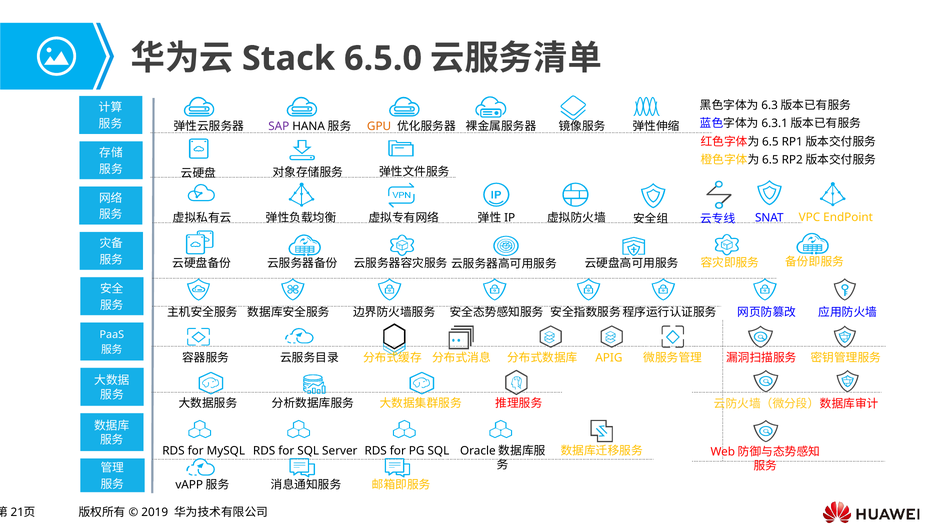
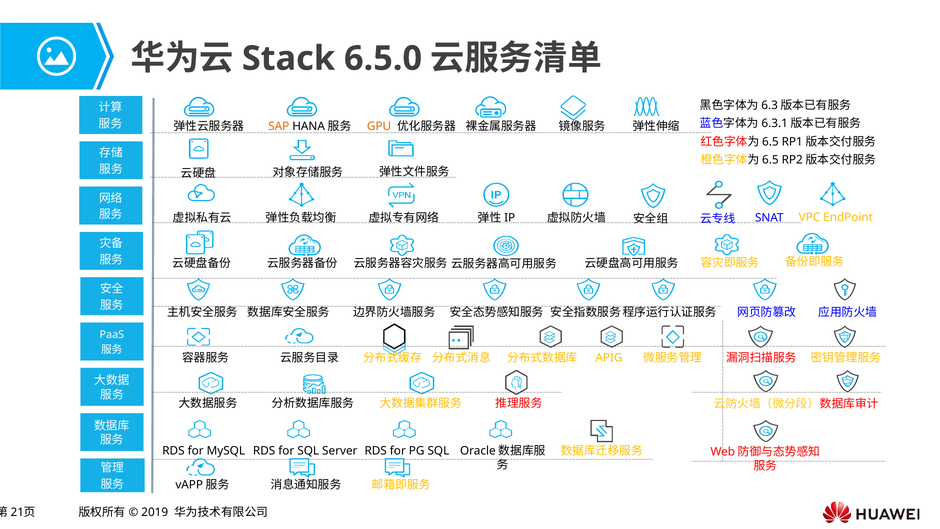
SAP colour: purple -> orange
